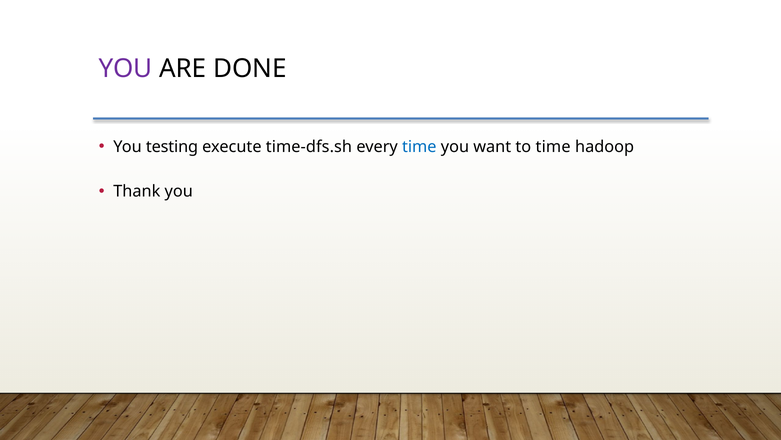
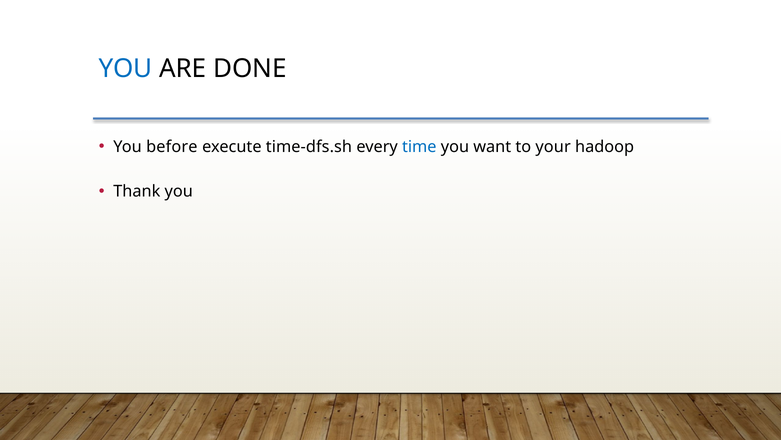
YOU at (126, 68) colour: purple -> blue
testing: testing -> before
to time: time -> your
